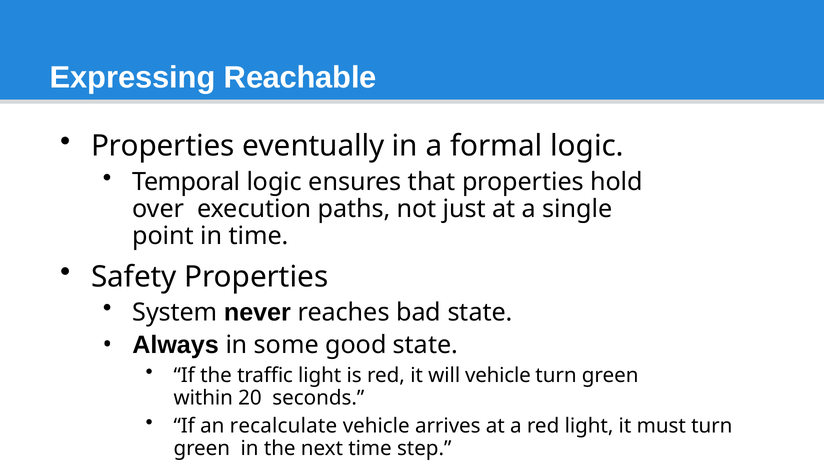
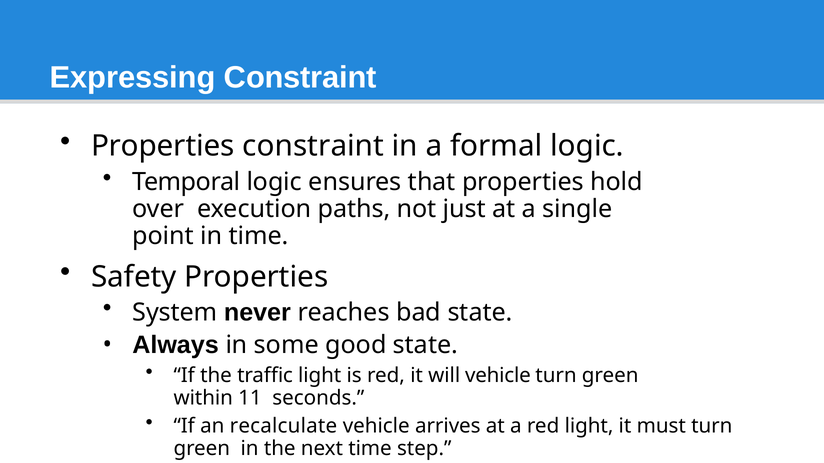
Expressing Reachable: Reachable -> Constraint
Properties eventually: eventually -> constraint
20: 20 -> 11
